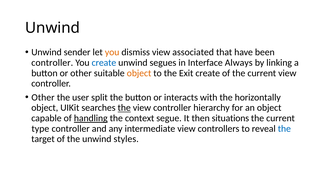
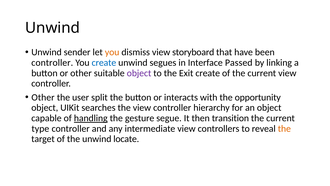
associated: associated -> storyboard
Always: Always -> Passed
object at (139, 73) colour: orange -> purple
horizontally: horizontally -> opportunity
the at (124, 108) underline: present -> none
context: context -> gesture
situations: situations -> transition
the at (284, 128) colour: blue -> orange
styles: styles -> locate
